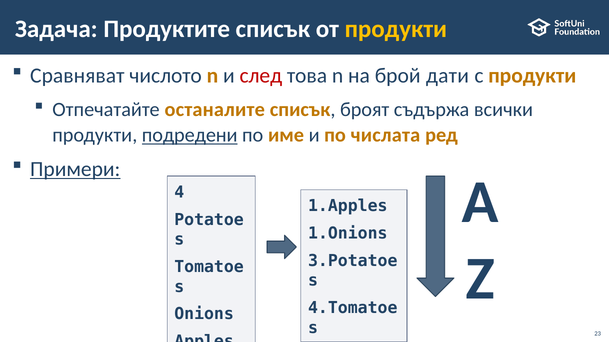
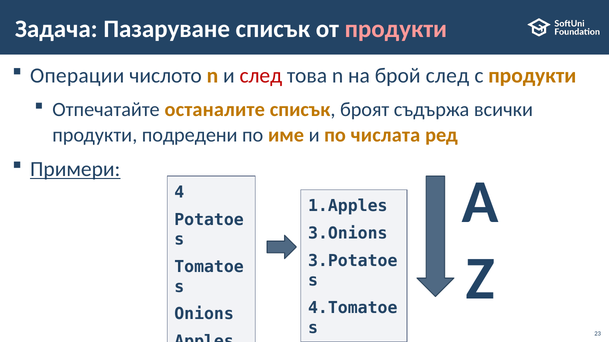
Продуктите: Продуктите -> Пазаруване
продукти at (396, 29) colour: yellow -> pink
Сравняват: Сравняват -> Операции
брой дати: дати -> след
подредени underline: present -> none
1.Onions: 1.Onions -> 3.Onions
